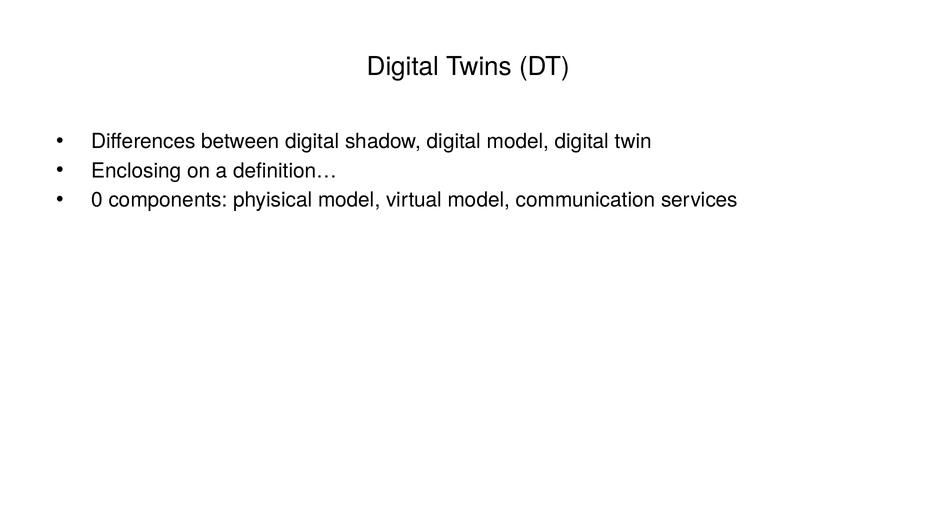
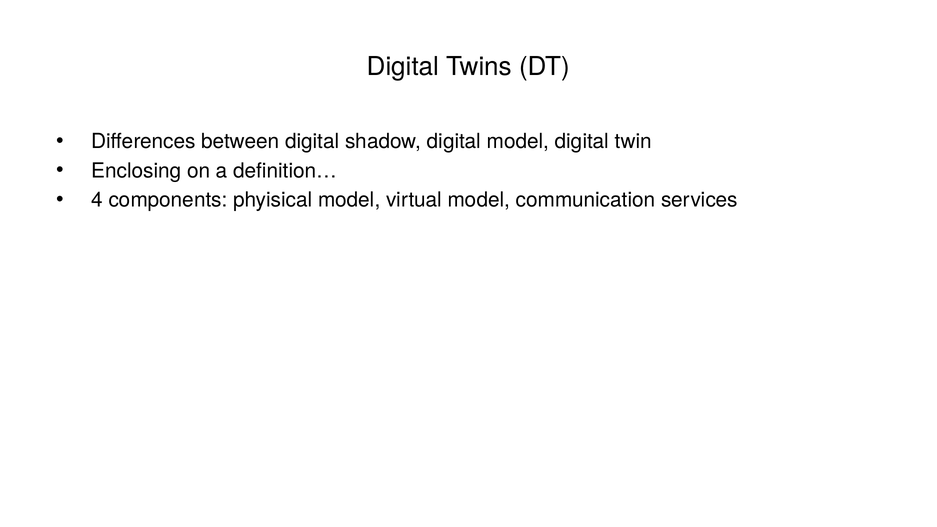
0: 0 -> 4
